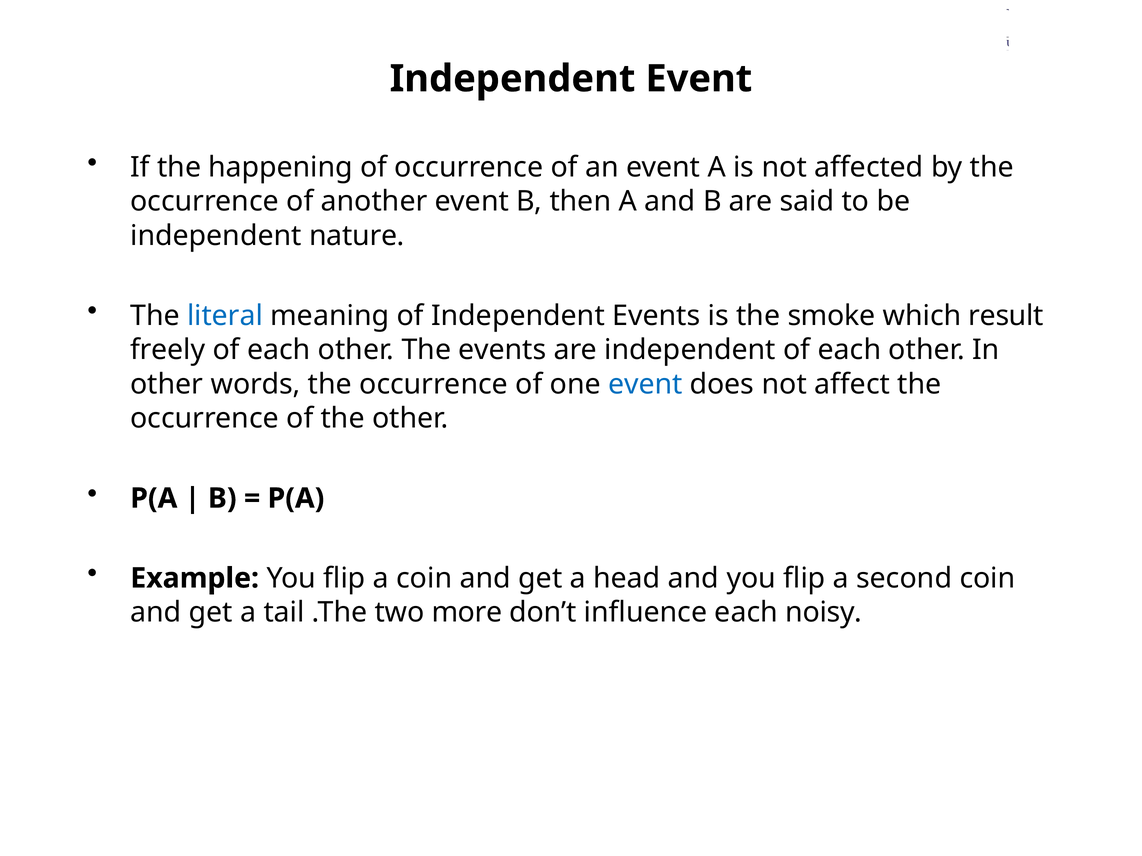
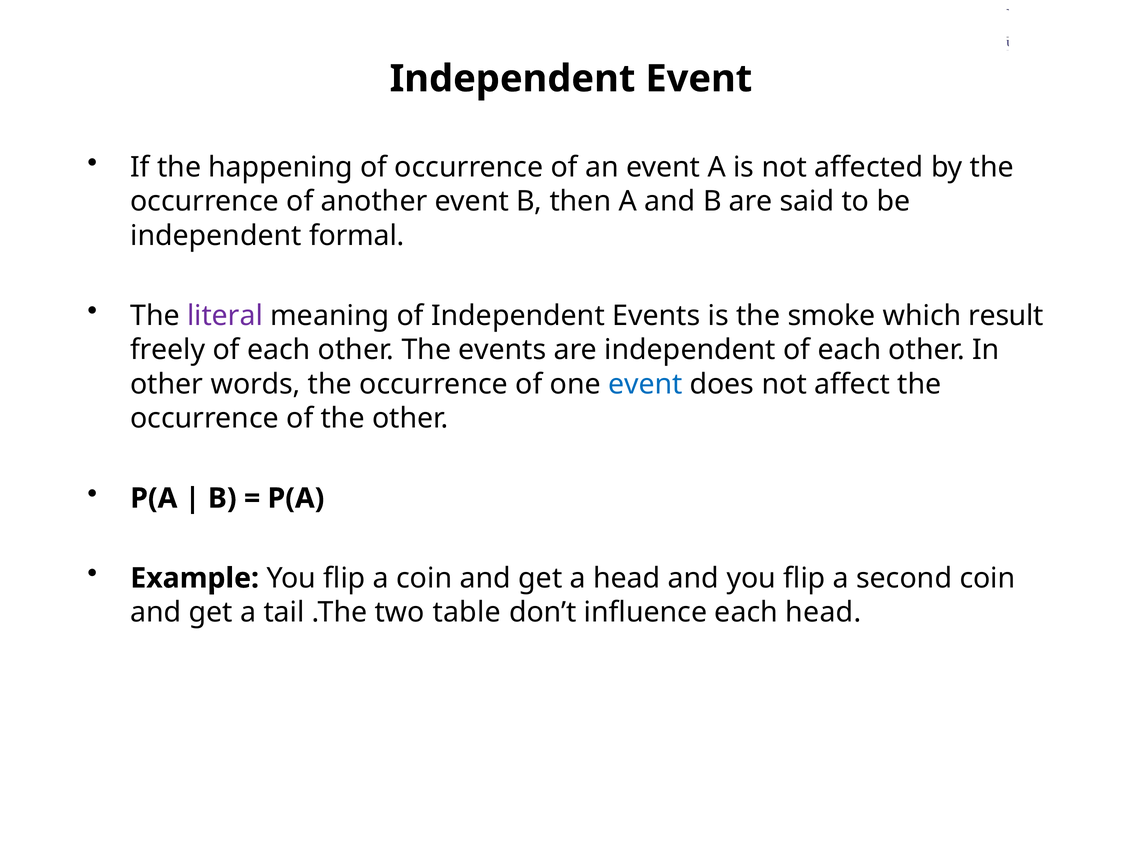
nature: nature -> formal
literal colour: blue -> purple
more: more -> table
each noisy: noisy -> head
